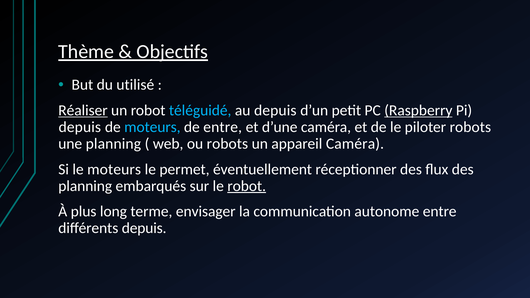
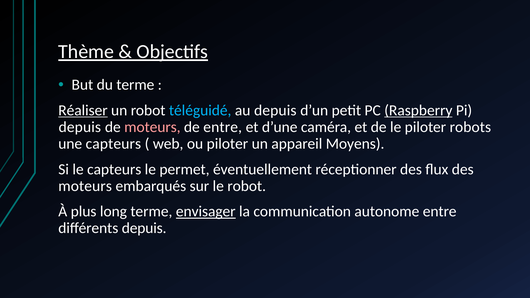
du utilisé: utilisé -> terme
moteurs at (152, 127) colour: light blue -> pink
une planning: planning -> capteurs
ou robots: robots -> piloter
appareil Caméra: Caméra -> Moyens
le moteurs: moteurs -> capteurs
planning at (85, 186): planning -> moteurs
robot at (247, 186) underline: present -> none
envisager underline: none -> present
